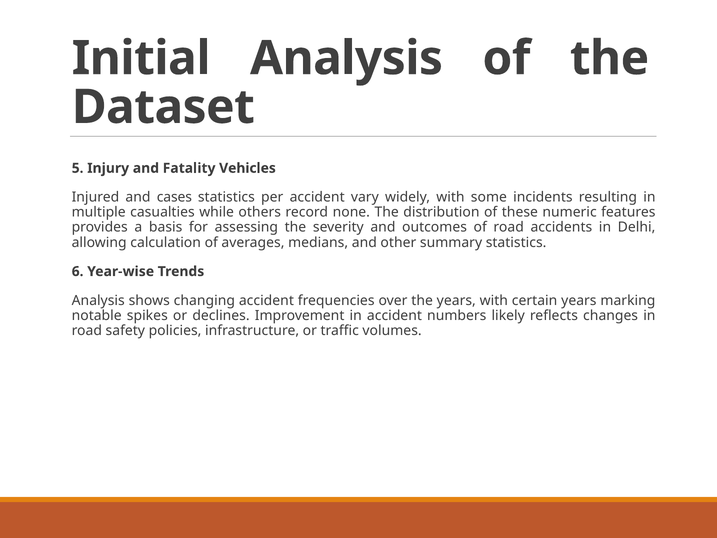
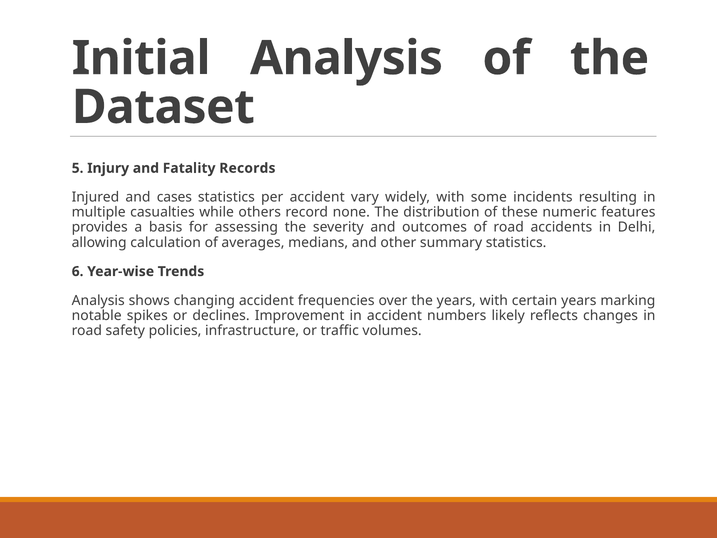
Vehicles: Vehicles -> Records
